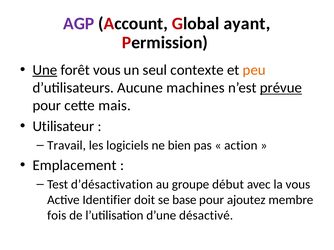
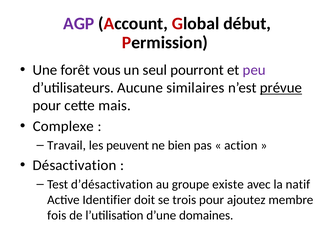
ayant: ayant -> début
Une underline: present -> none
contexte: contexte -> pourront
peu colour: orange -> purple
machines: machines -> similaires
Utilisateur: Utilisateur -> Complexe
logiciels: logiciels -> peuvent
Emplacement: Emplacement -> Désactivation
début: début -> existe
la vous: vous -> natif
base: base -> trois
désactivé: désactivé -> domaines
